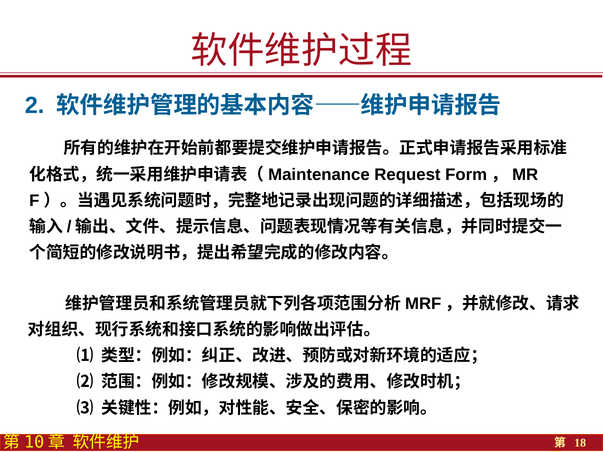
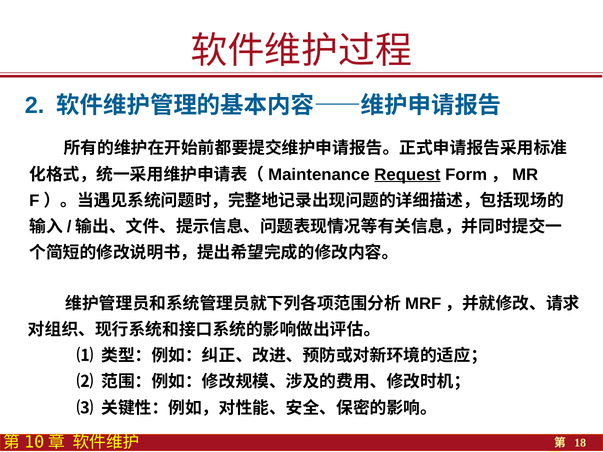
Request underline: none -> present
